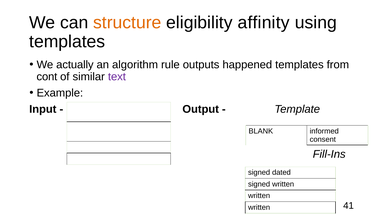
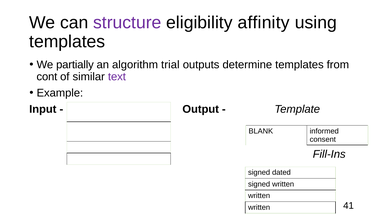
structure colour: orange -> purple
actually: actually -> partially
rule: rule -> trial
happened: happened -> determine
